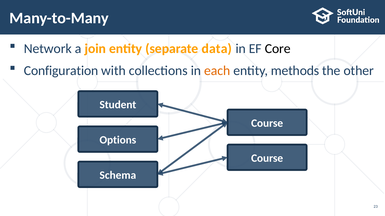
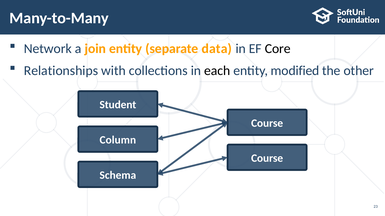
Configuration: Configuration -> Relationships
each colour: orange -> black
methods: methods -> modified
Options: Options -> Column
